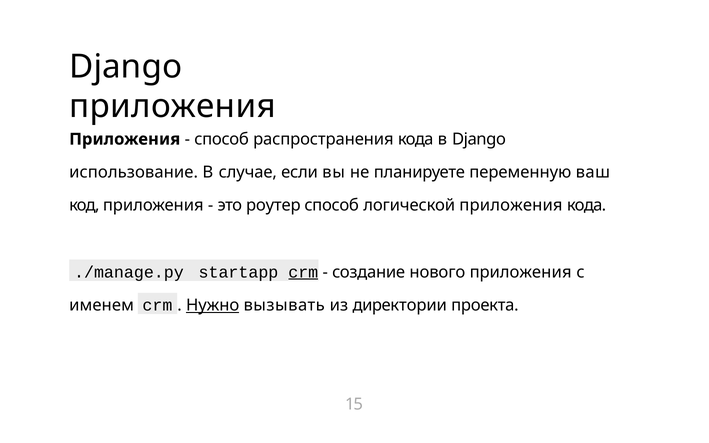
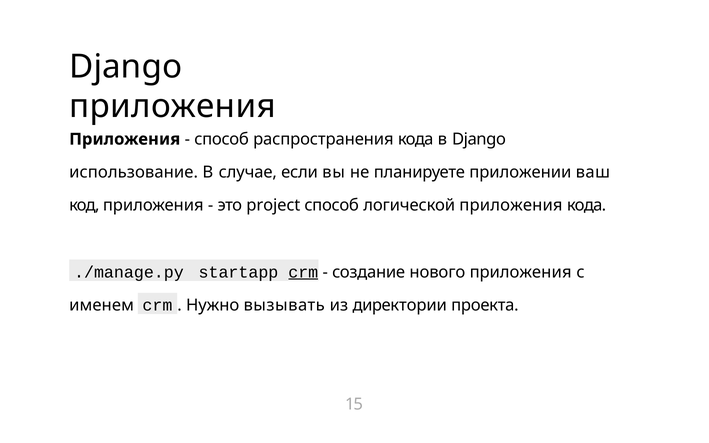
переменную: переменную -> приложении
роутер: роутер -> project
Нужно underline: present -> none
